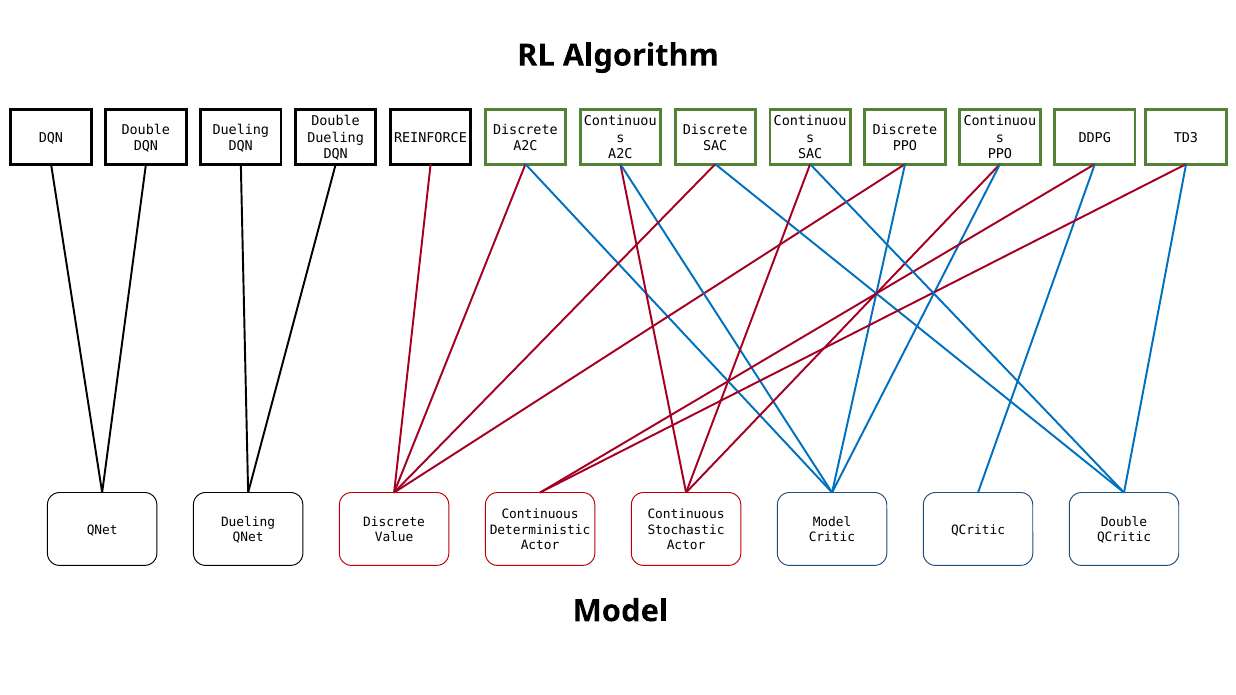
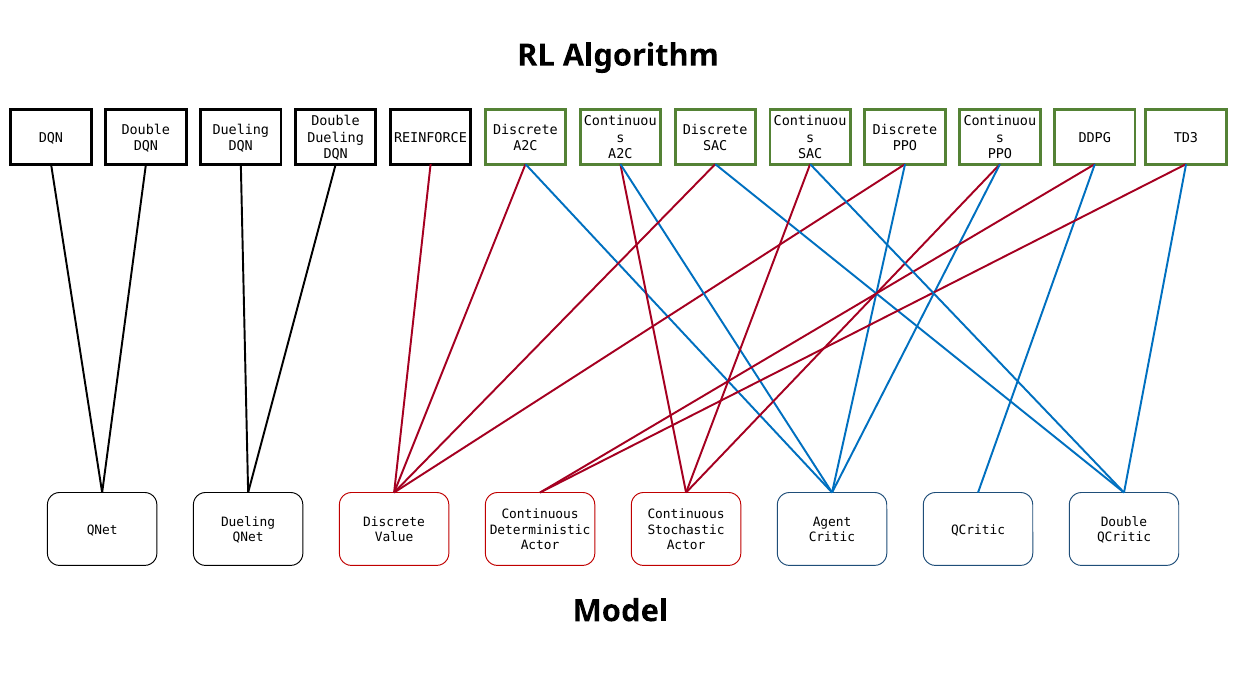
Model at (832, 522): Model -> Agent
